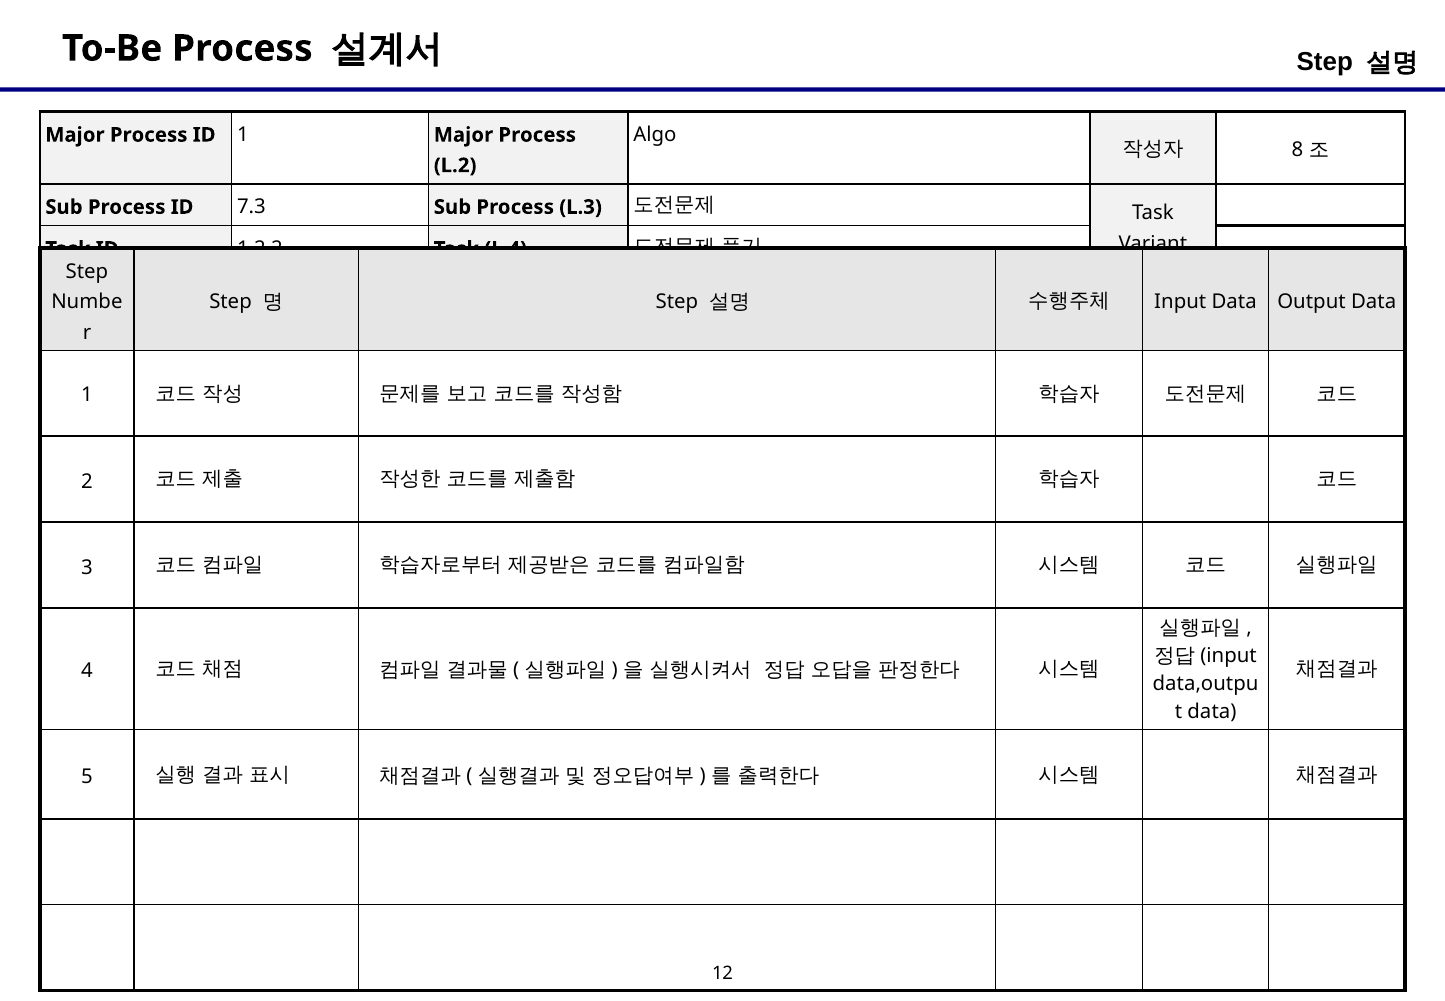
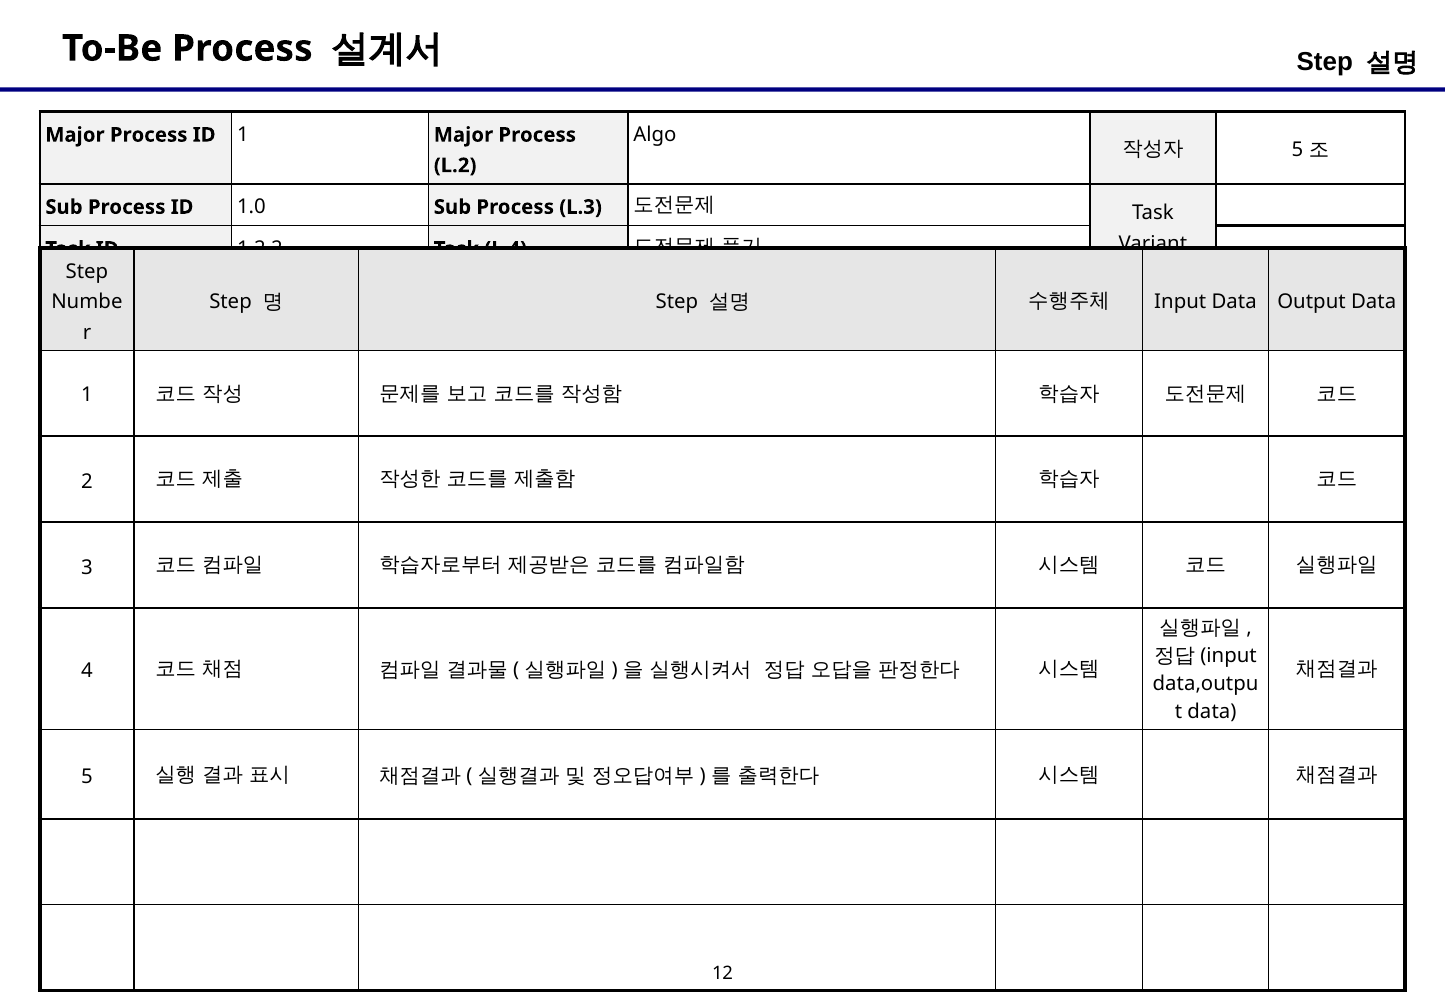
8 at (1298, 150): 8 -> 5
7.3: 7.3 -> 1.0
